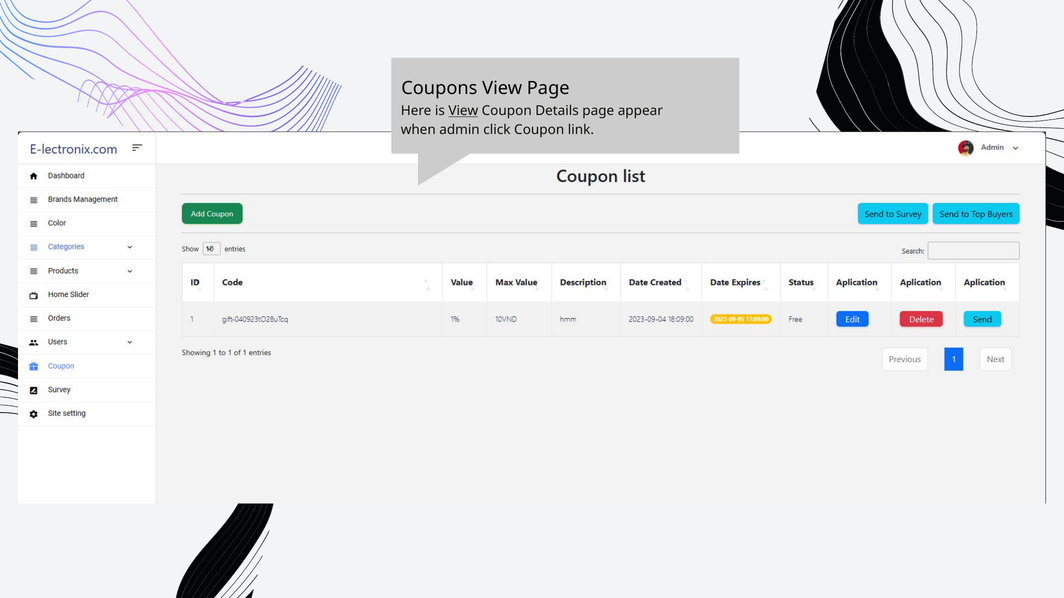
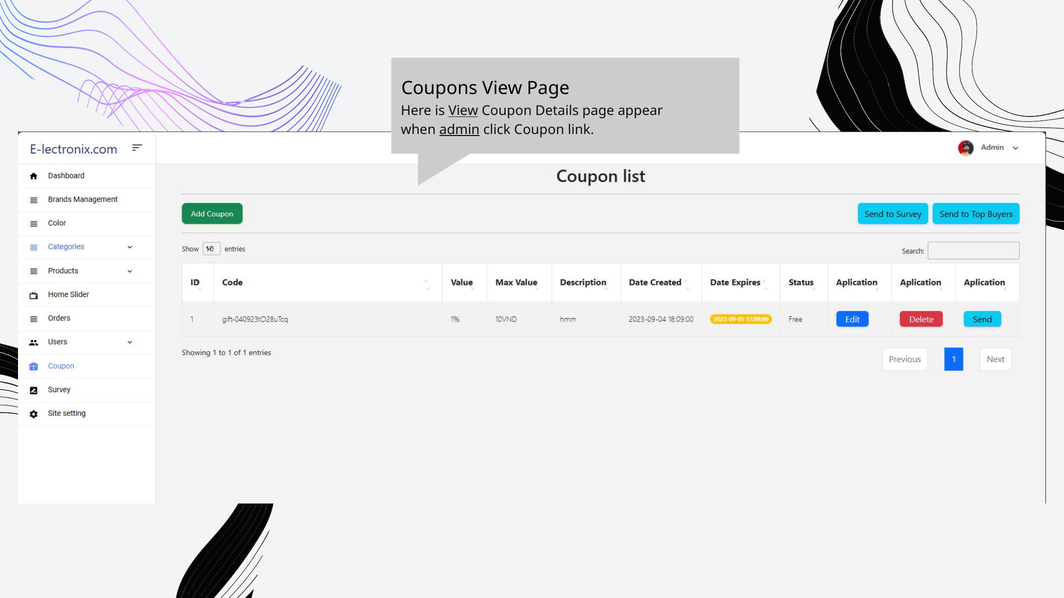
admin underline: none -> present
